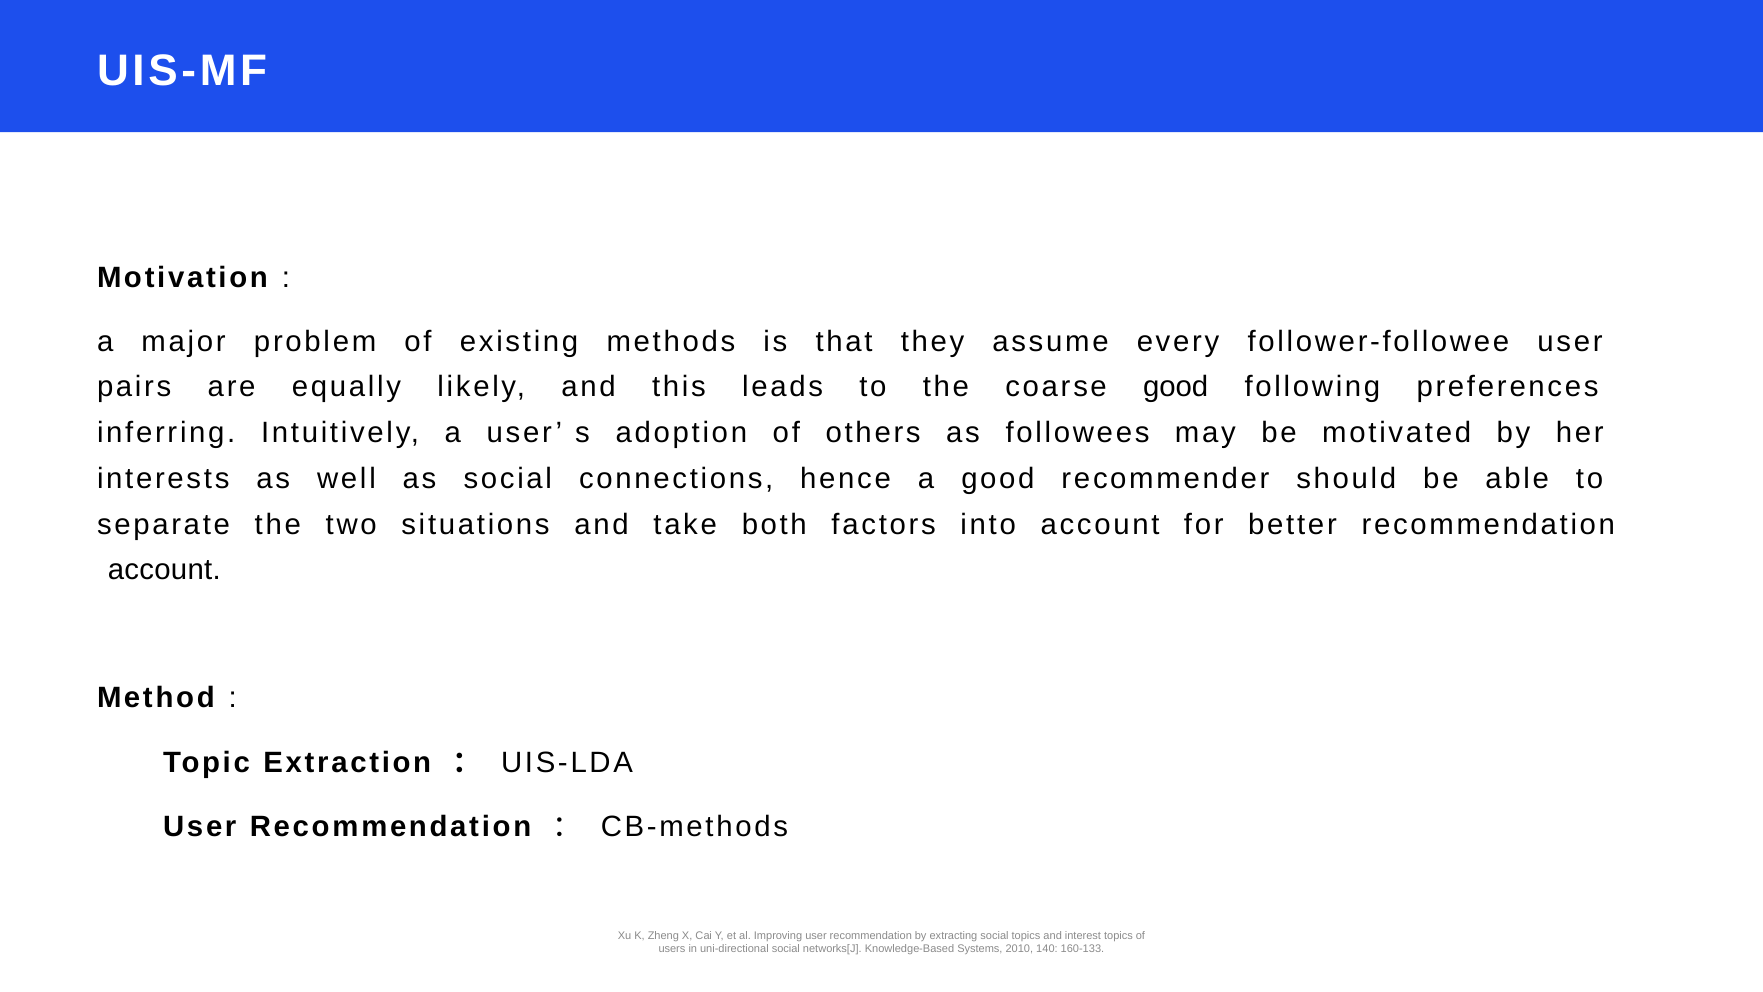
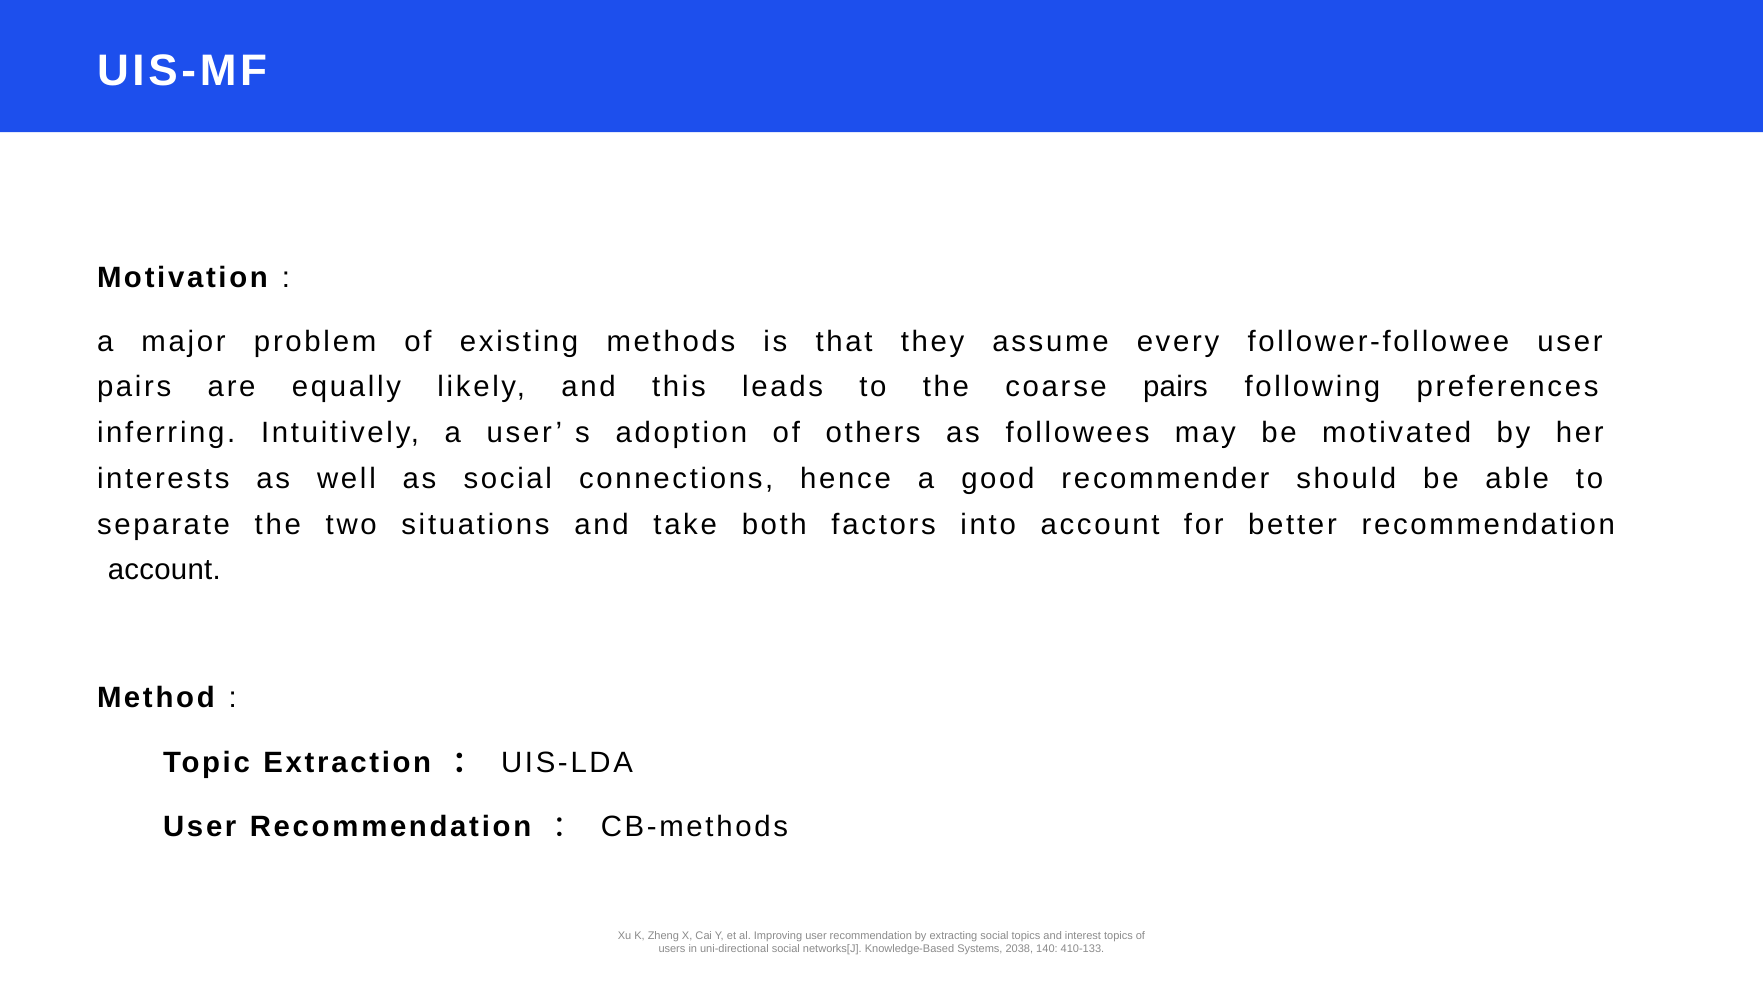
coarse good: good -> pairs
2010: 2010 -> 2038
160-133: 160-133 -> 410-133
